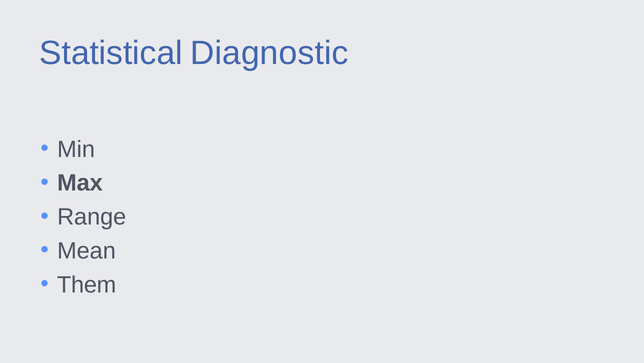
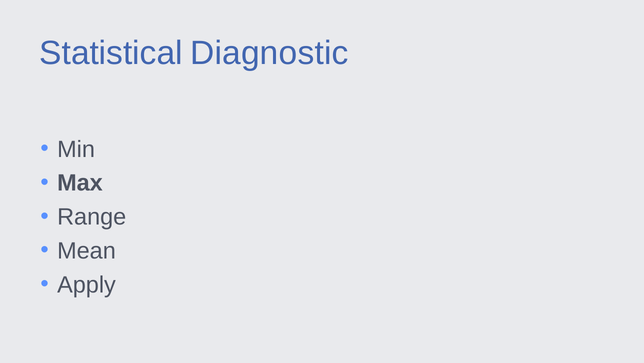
Them: Them -> Apply
